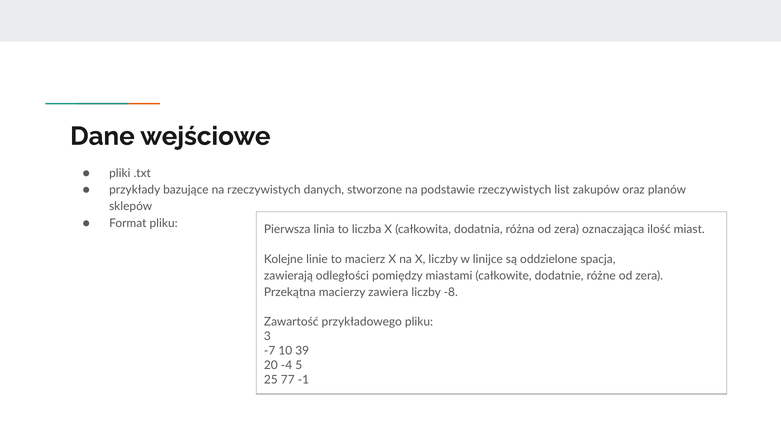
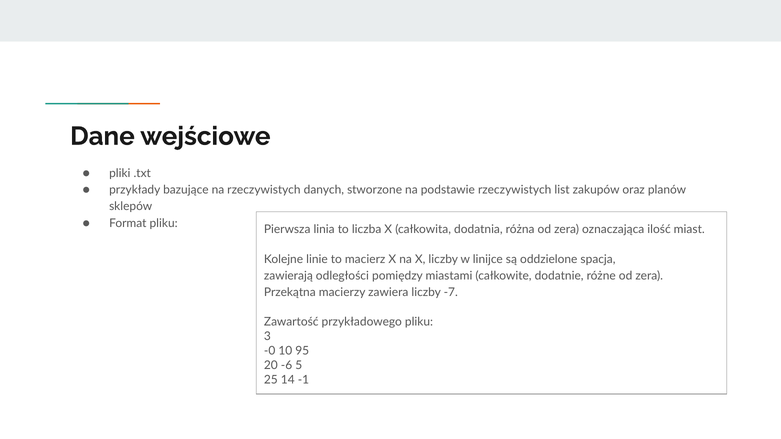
-8: -8 -> -7
-7: -7 -> -0
39: 39 -> 95
-4: -4 -> -6
77: 77 -> 14
